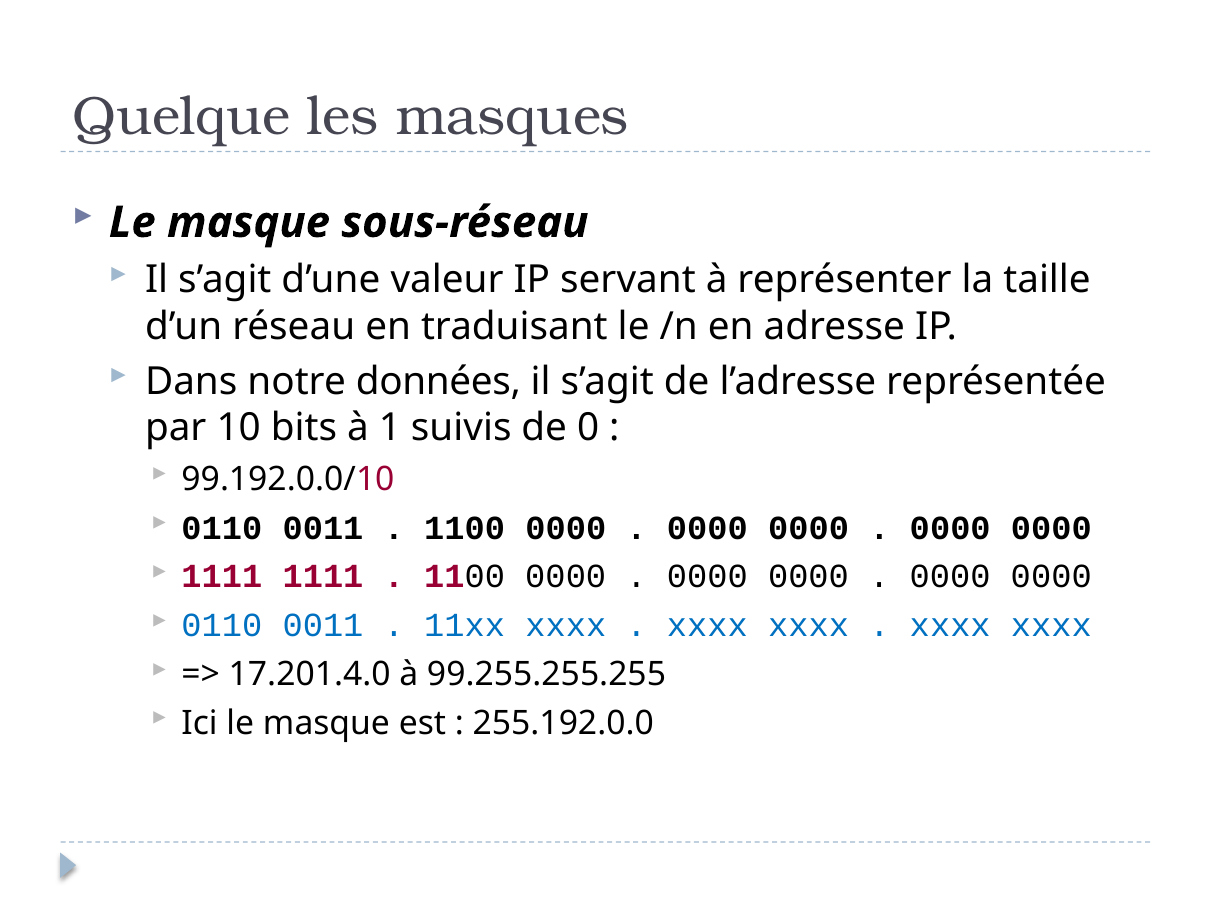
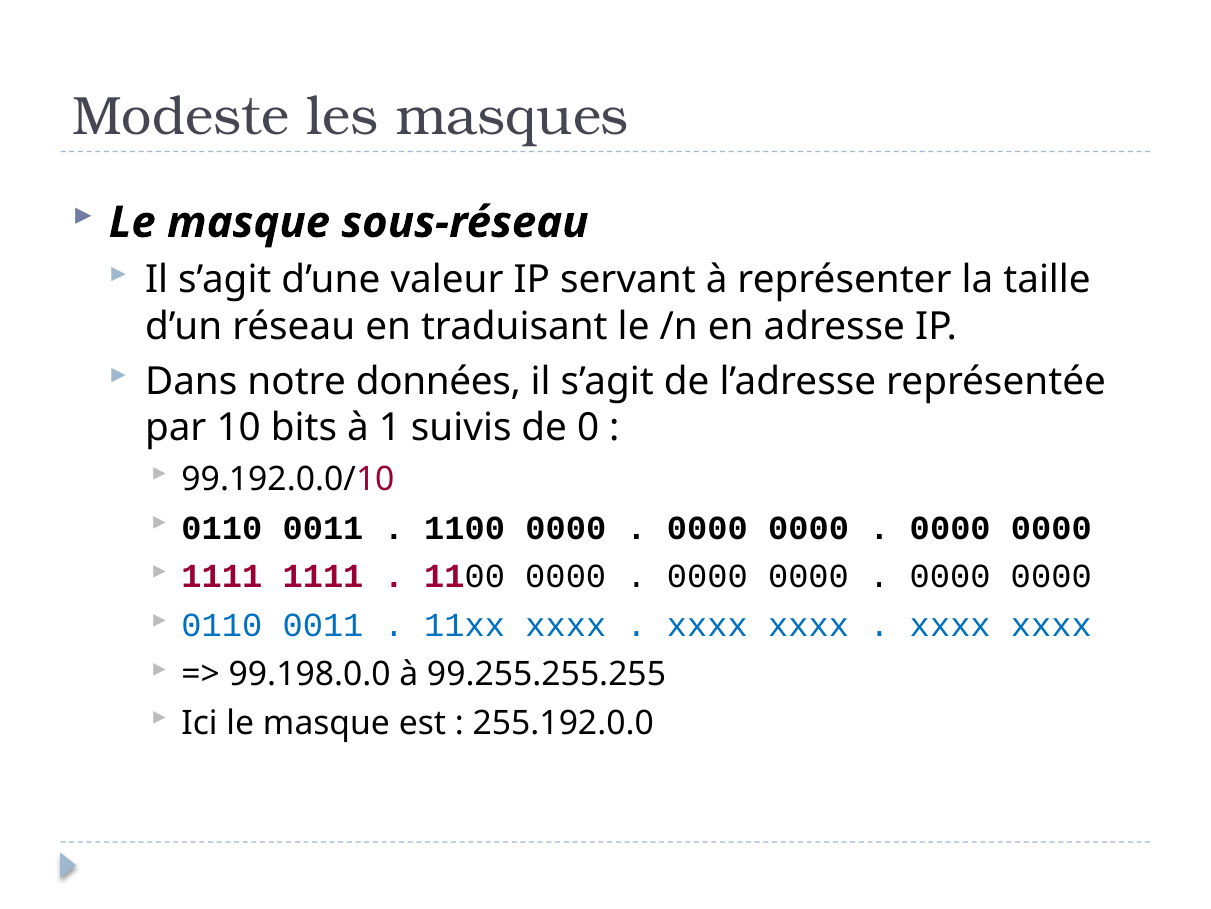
Quelque: Quelque -> Modeste
17.201.4.0: 17.201.4.0 -> 99.198.0.0
